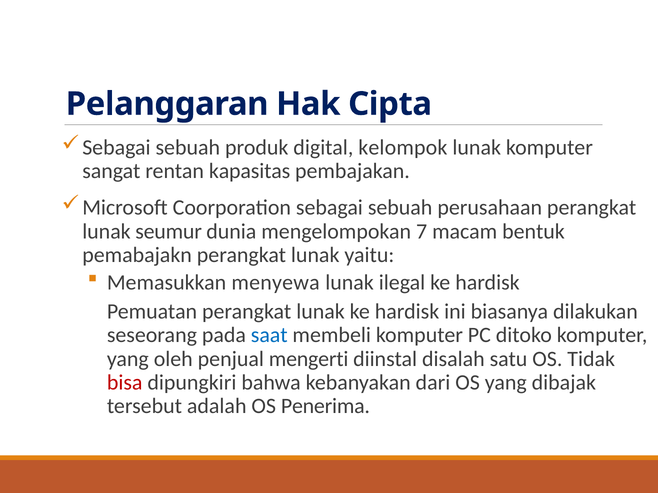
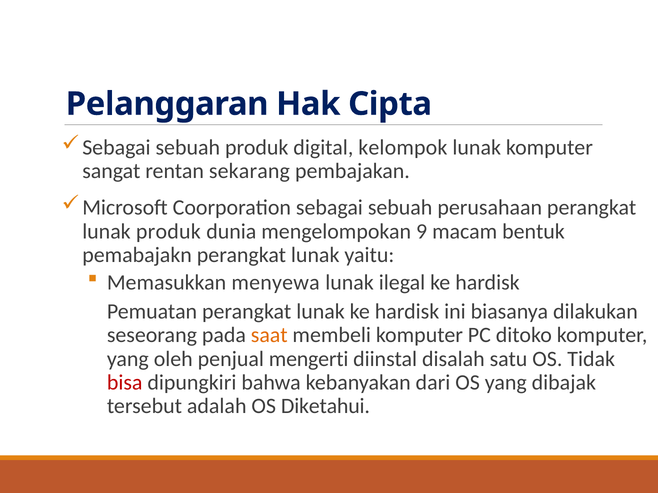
kapasitas: kapasitas -> sekarang
lunak seumur: seumur -> produk
7: 7 -> 9
saat colour: blue -> orange
Penerima: Penerima -> Diketahui
